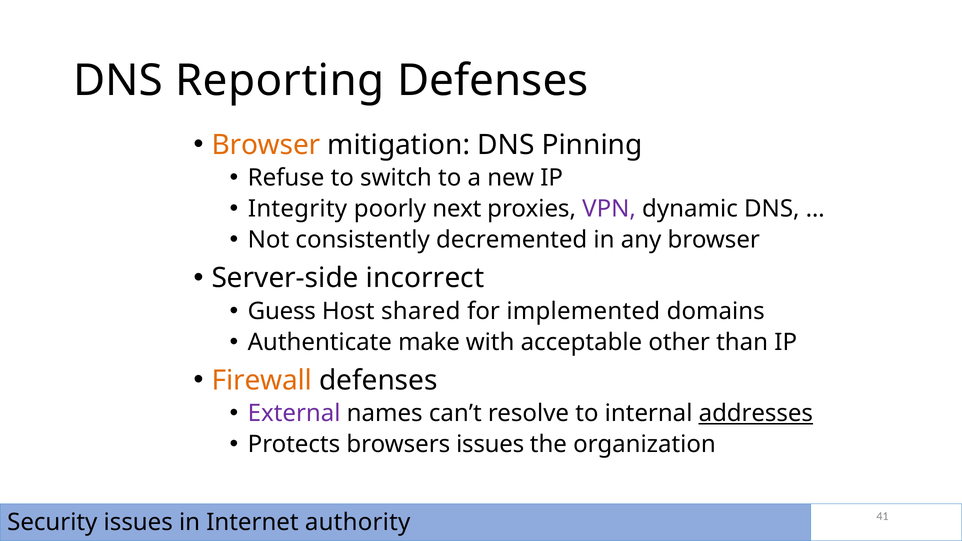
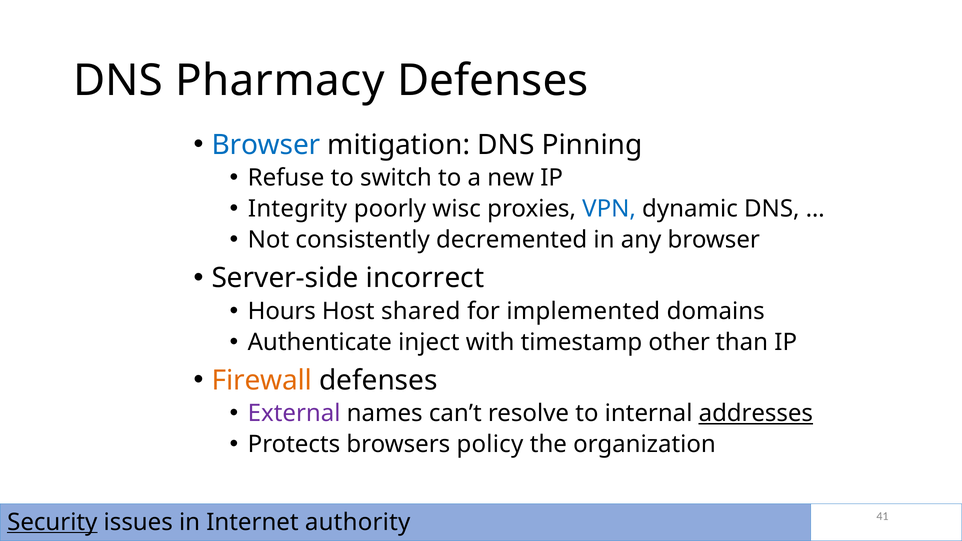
Reporting: Reporting -> Pharmacy
Browser at (266, 145) colour: orange -> blue
next: next -> wisc
VPN colour: purple -> blue
Guess: Guess -> Hours
make: make -> inject
acceptable: acceptable -> timestamp
browsers issues: issues -> policy
Security underline: none -> present
